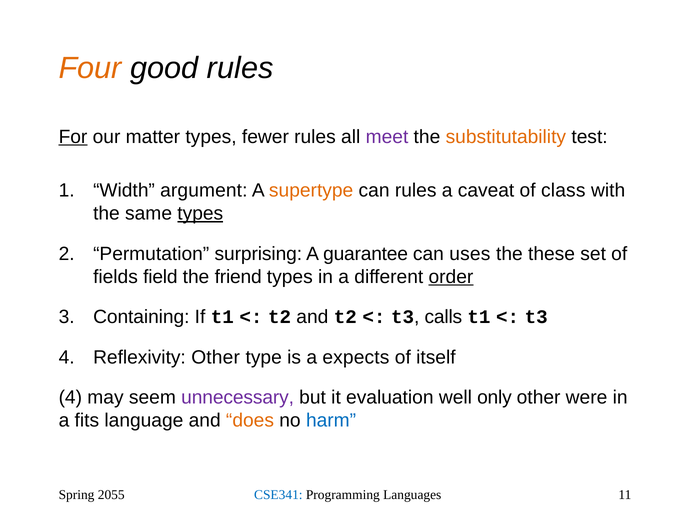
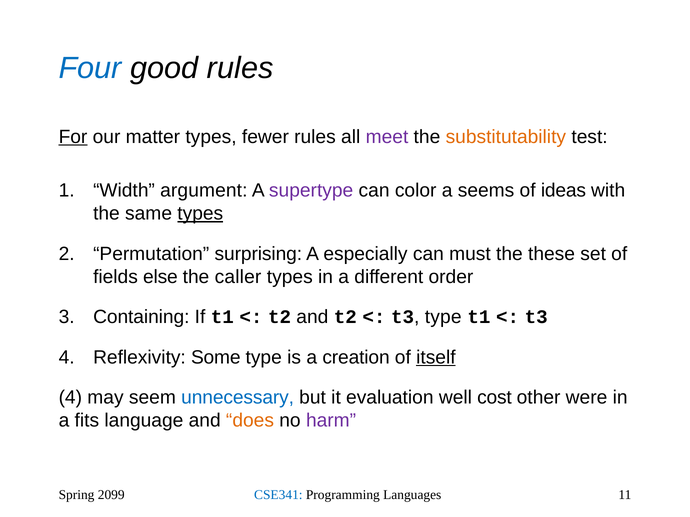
Four colour: orange -> blue
supertype colour: orange -> purple
can rules: rules -> color
caveat: caveat -> seems
class: class -> ideas
guarantee: guarantee -> especially
uses: uses -> must
field: field -> else
friend: friend -> caller
order underline: present -> none
t3 calls: calls -> type
Reflexivity Other: Other -> Some
expects: expects -> creation
itself underline: none -> present
unnecessary colour: purple -> blue
only: only -> cost
harm colour: blue -> purple
2055: 2055 -> 2099
